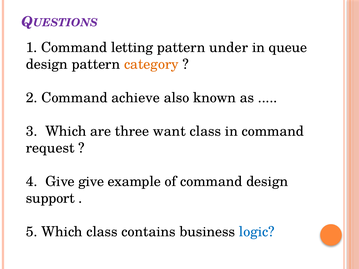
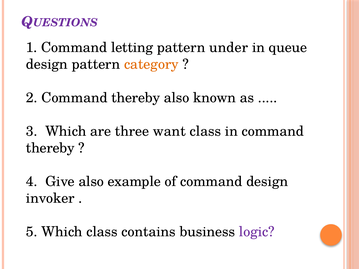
2 Command achieve: achieve -> thereby
request at (50, 148): request -> thereby
Give give: give -> also
support: support -> invoker
logic colour: blue -> purple
